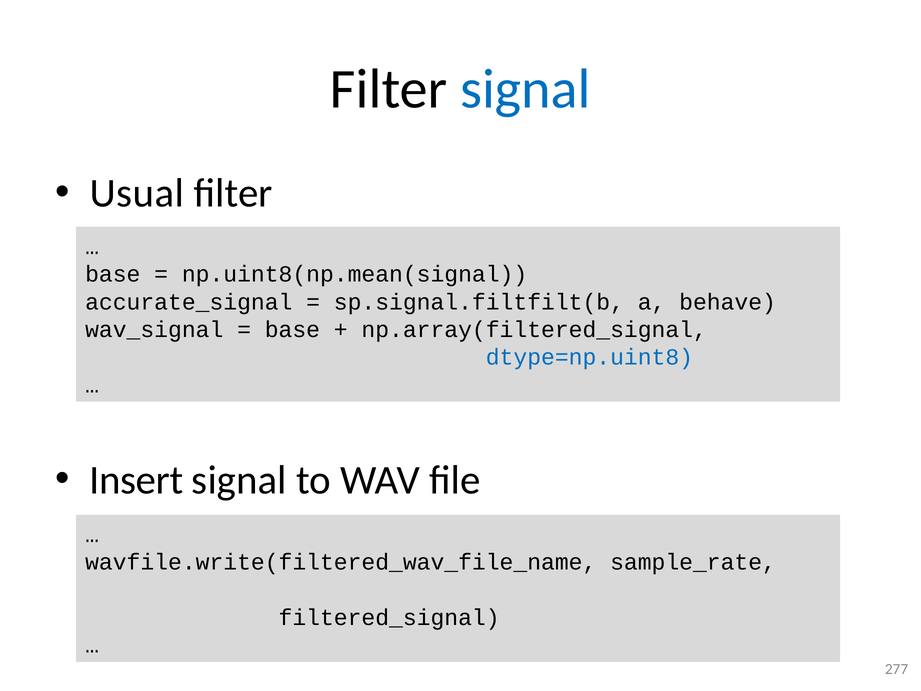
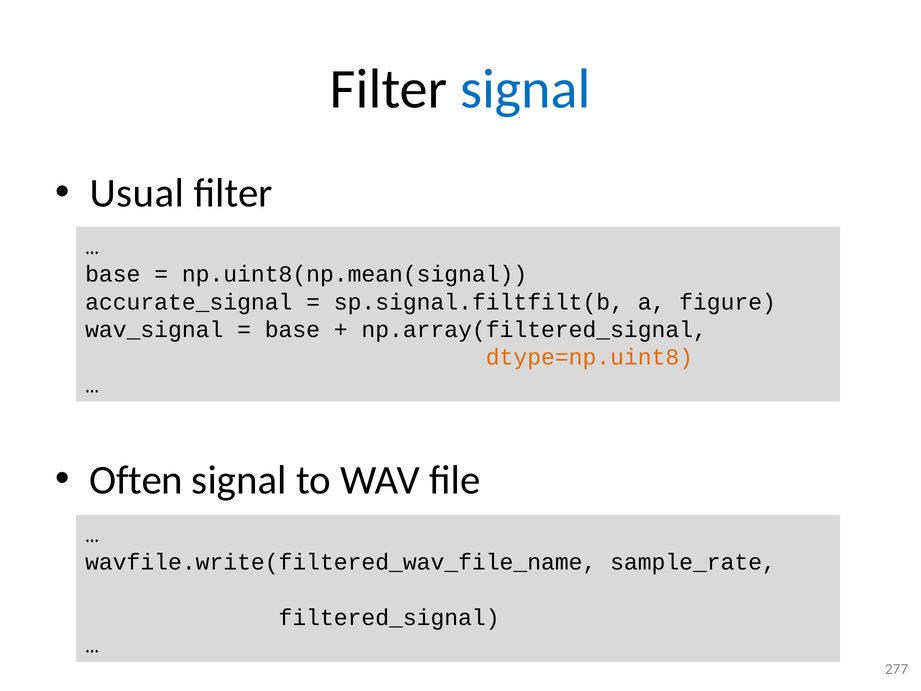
behave: behave -> figure
dtype=np.uint8 colour: blue -> orange
Insert: Insert -> Often
